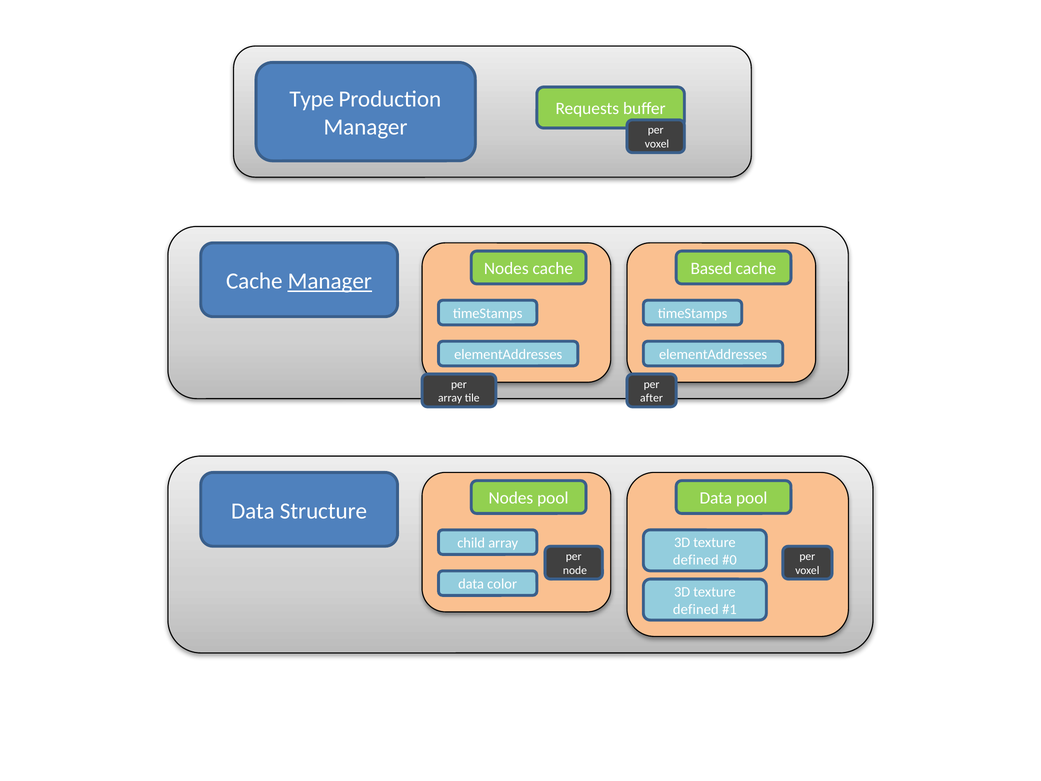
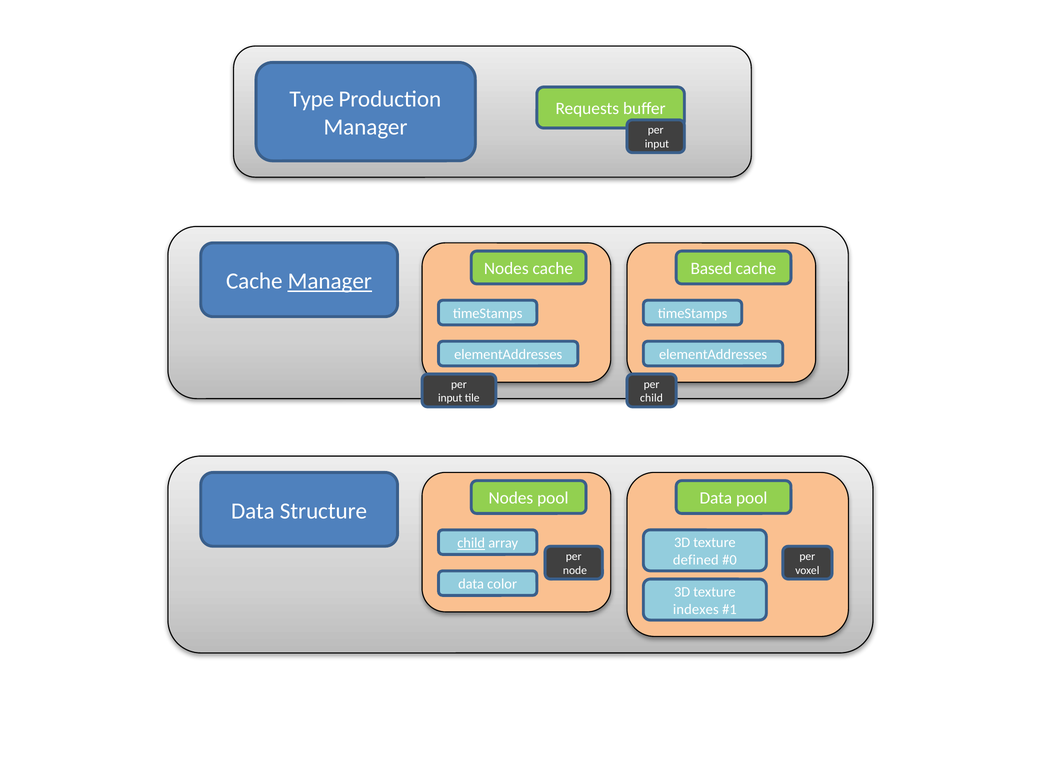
voxel at (657, 144): voxel -> input
array at (450, 398): array -> input
after at (652, 398): after -> child
child at (471, 543) underline: none -> present
defined at (696, 609): defined -> indexes
